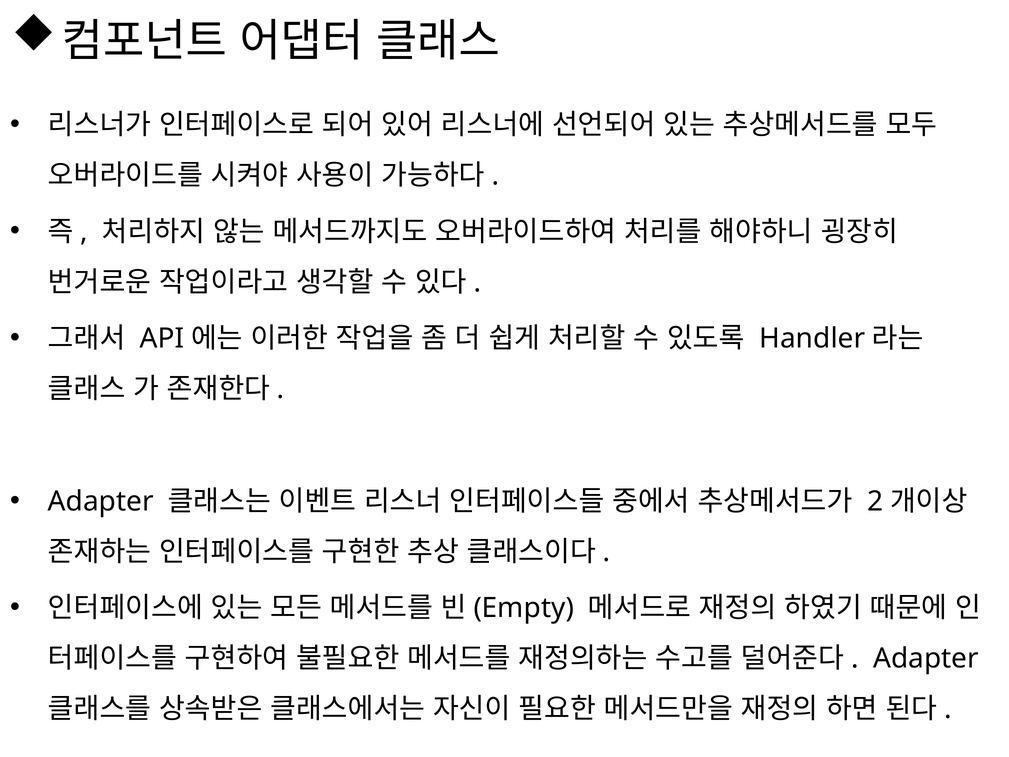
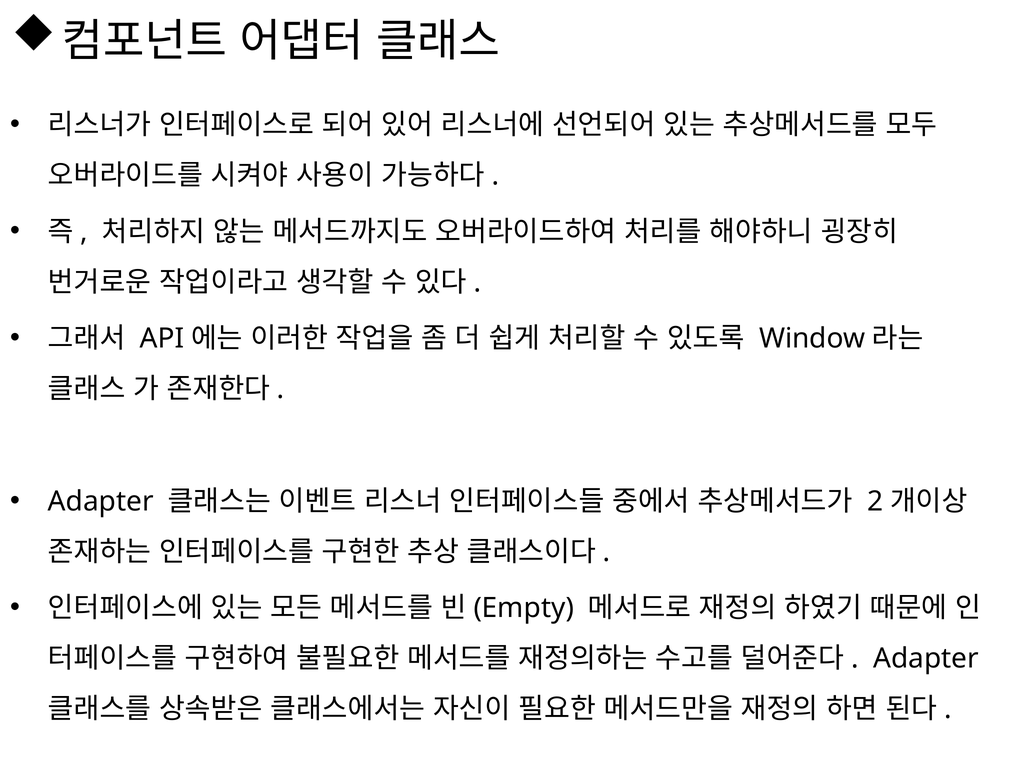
Handler: Handler -> Window
